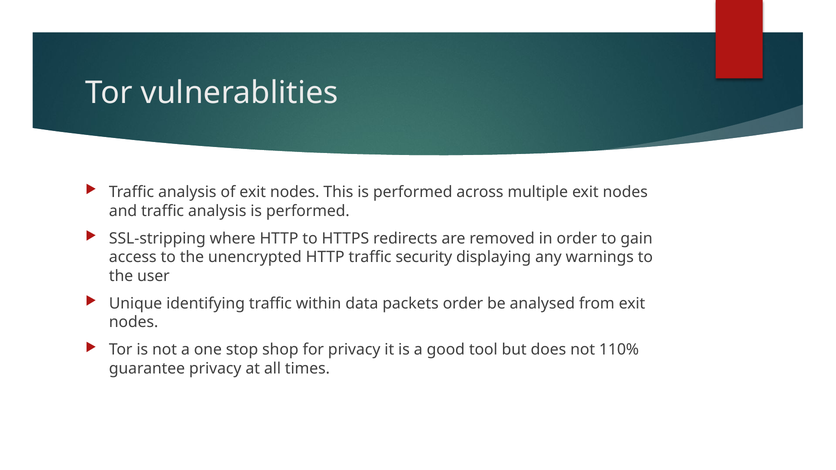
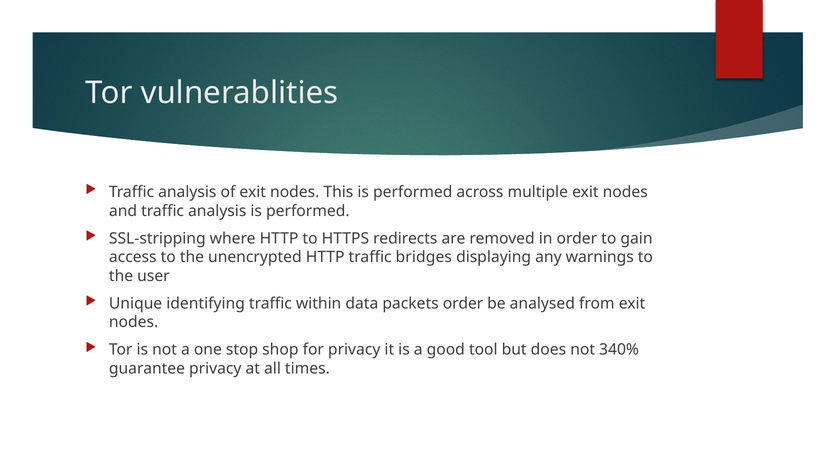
security: security -> bridges
110%: 110% -> 340%
